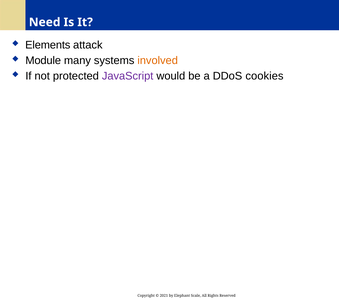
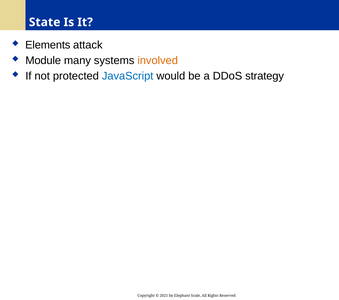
Need: Need -> State
JavaScript colour: purple -> blue
cookies: cookies -> strategy
